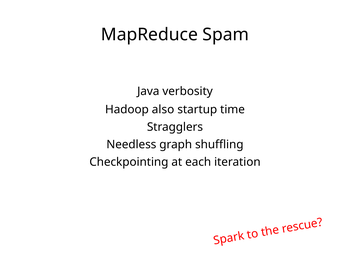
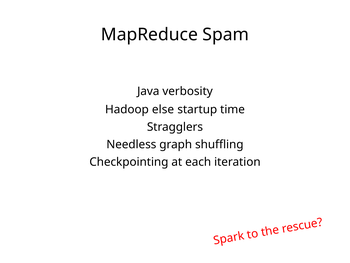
also: also -> else
